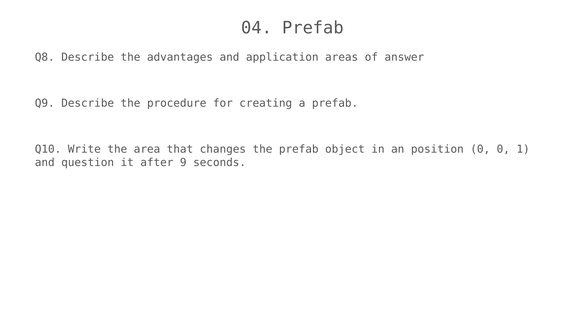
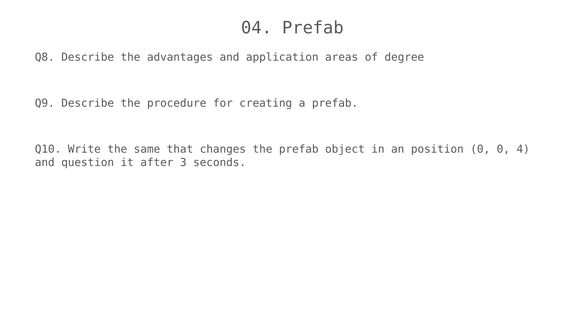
answer: answer -> degree
area: area -> same
1: 1 -> 4
9: 9 -> 3
